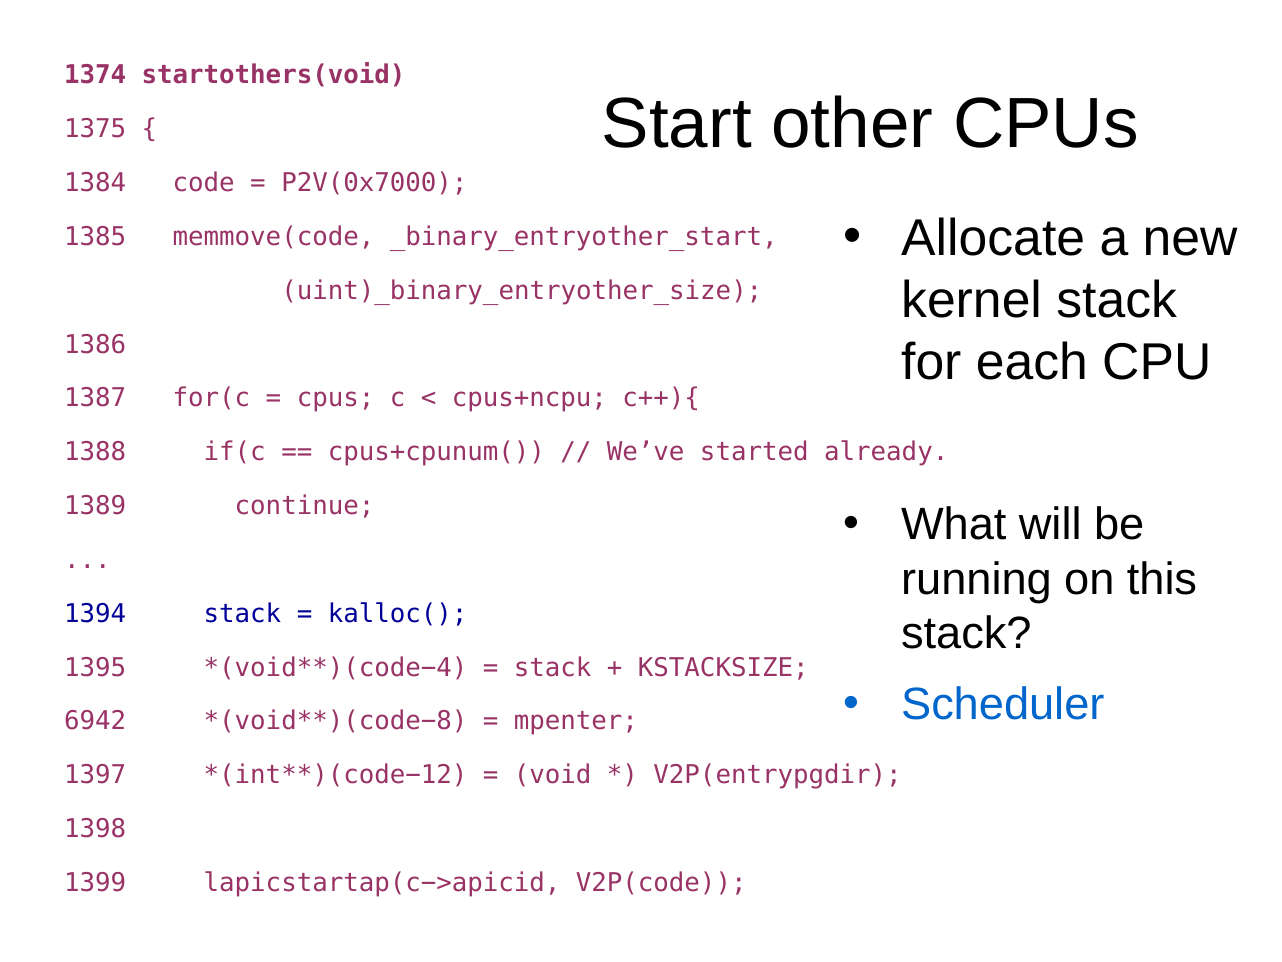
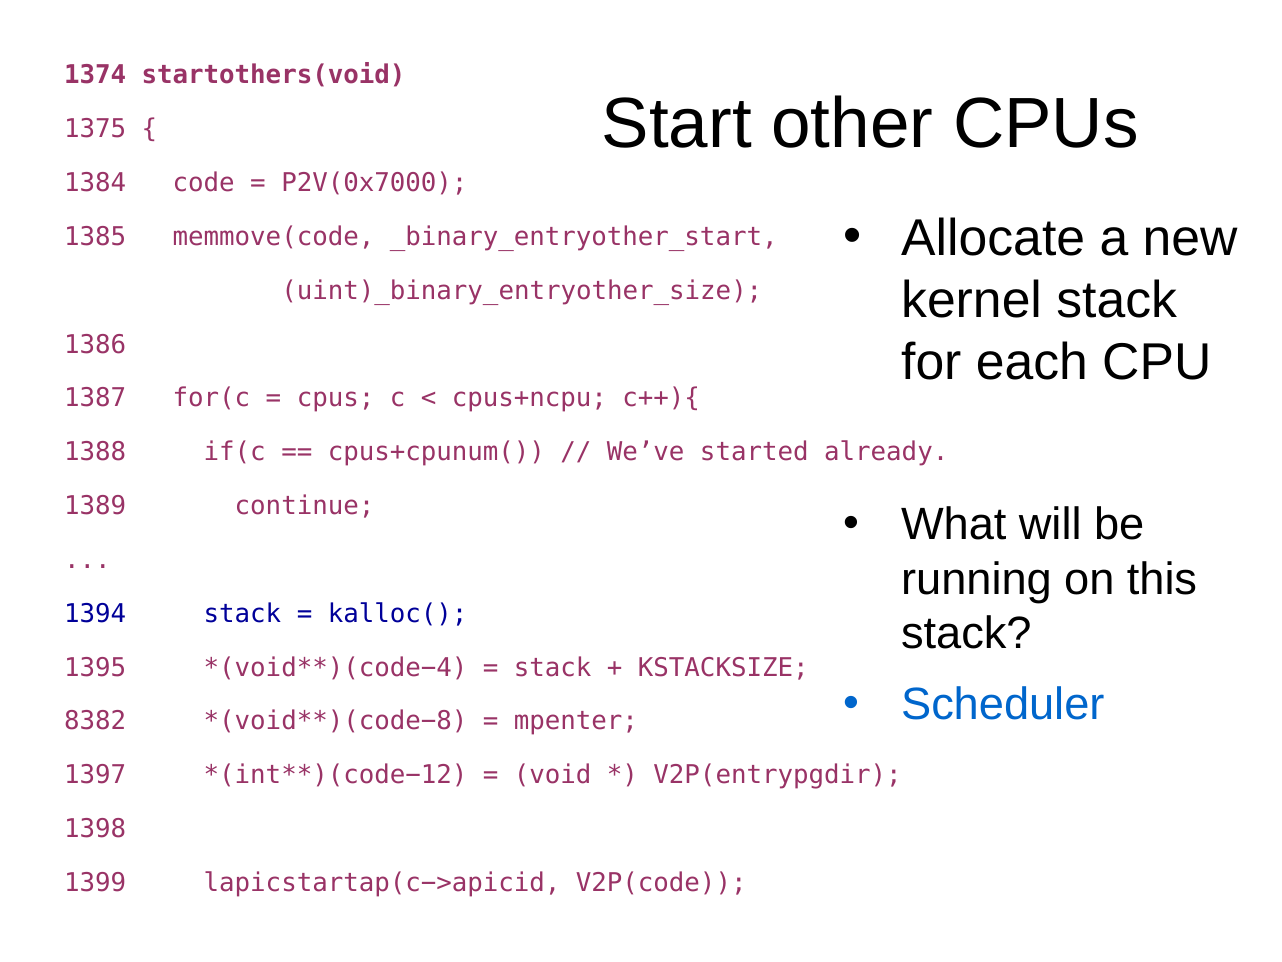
6942: 6942 -> 8382
